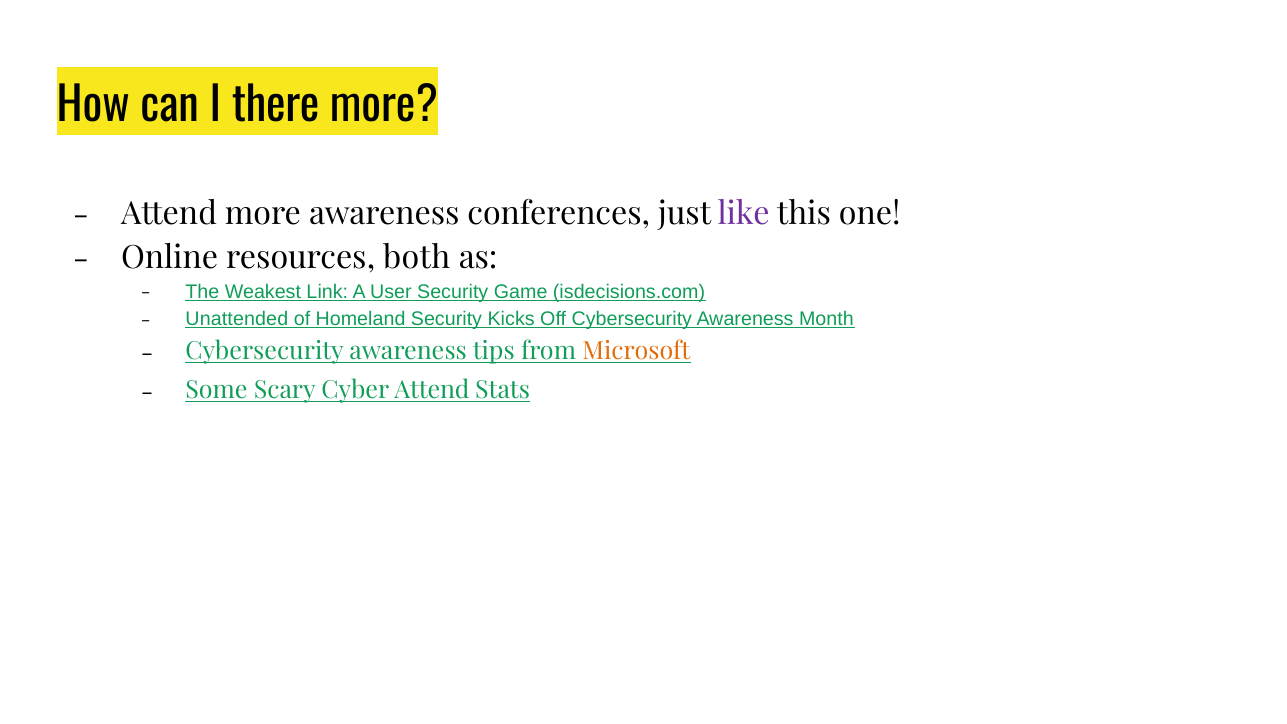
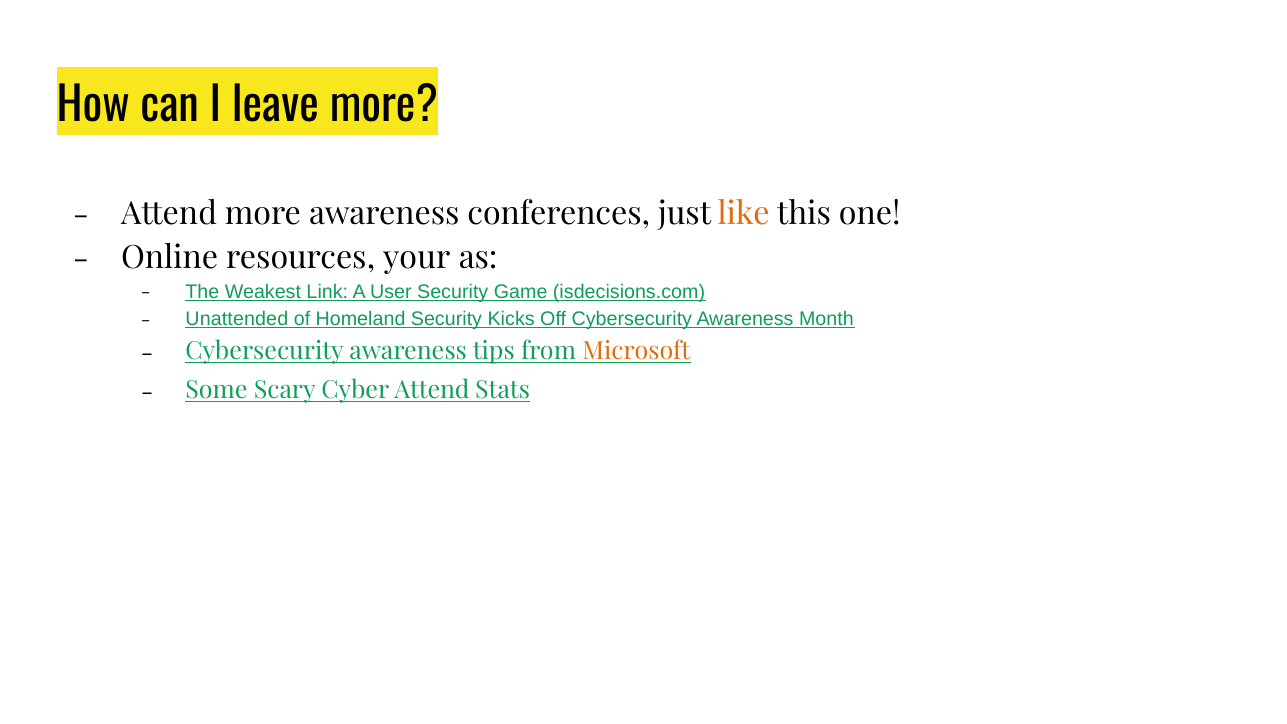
there: there -> leave
like colour: purple -> orange
both: both -> your
